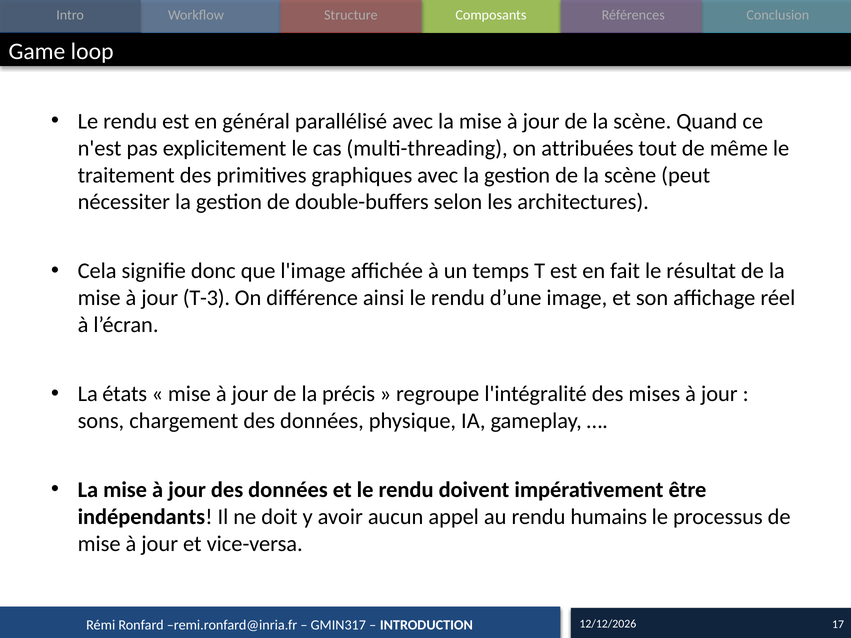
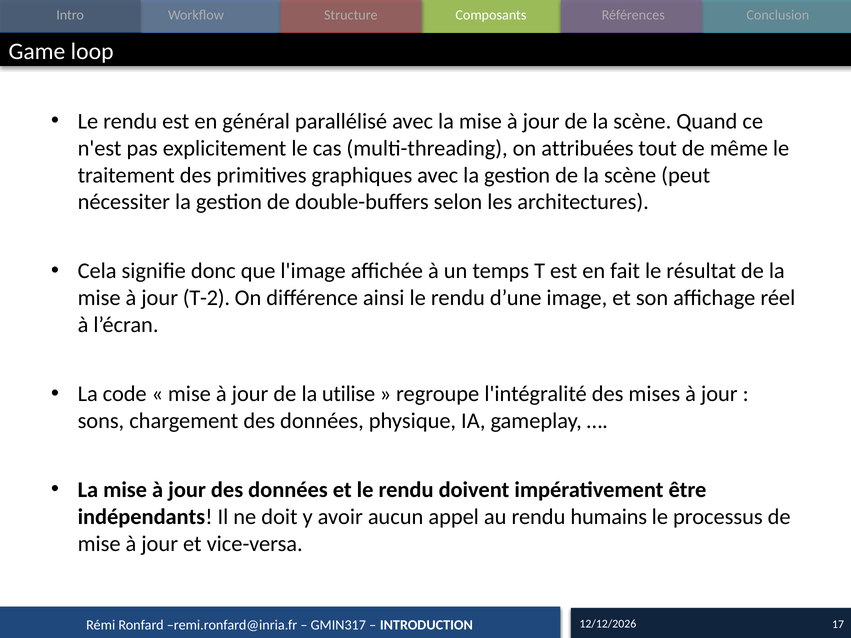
T-3: T-3 -> T-2
états: états -> code
précis: précis -> utilise
